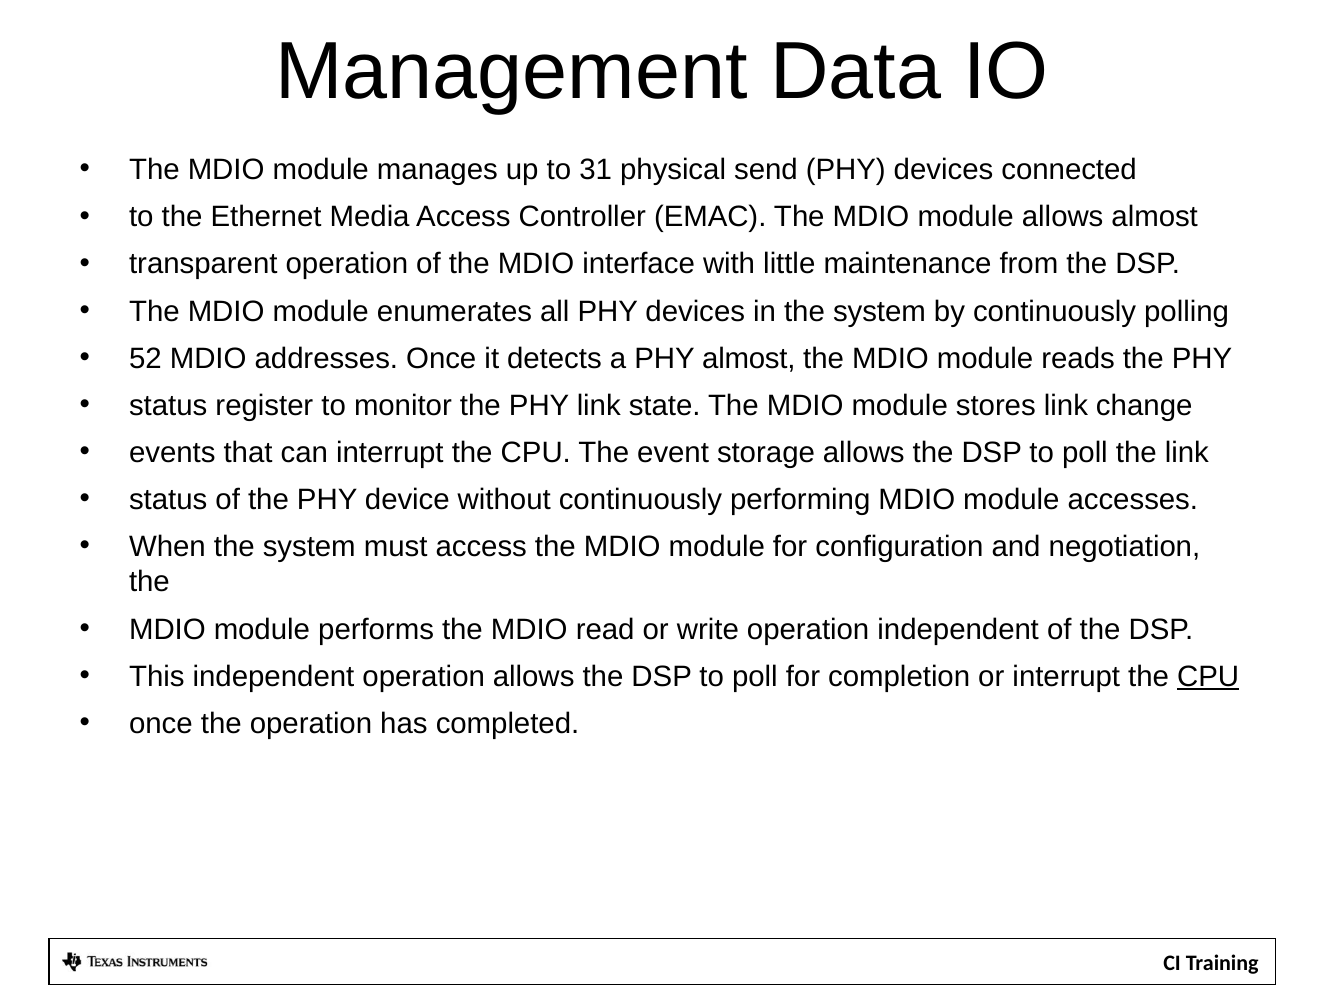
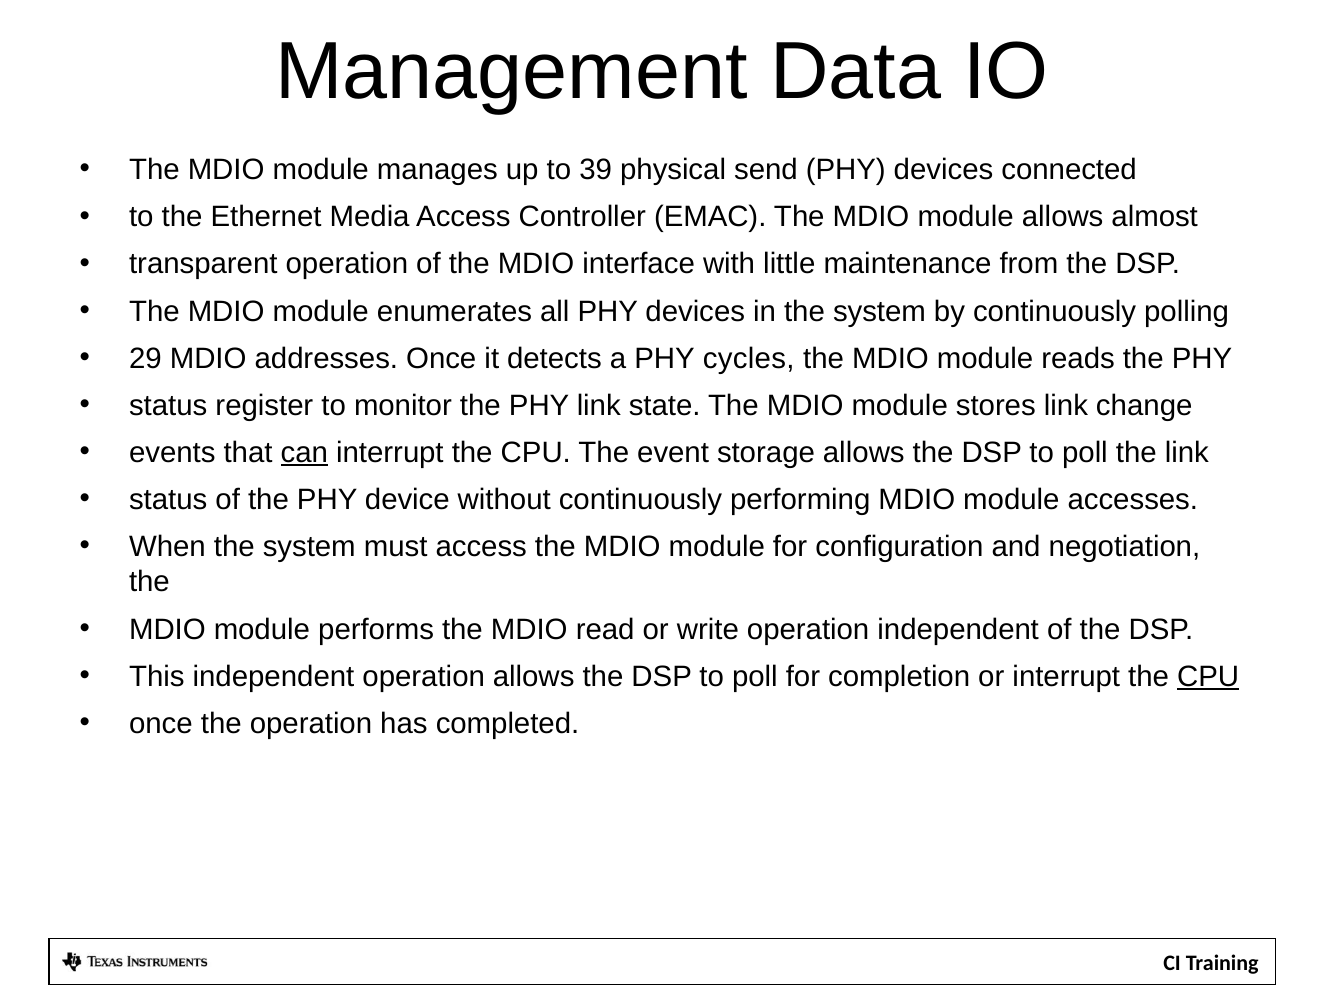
31: 31 -> 39
52: 52 -> 29
PHY almost: almost -> cycles
can underline: none -> present
